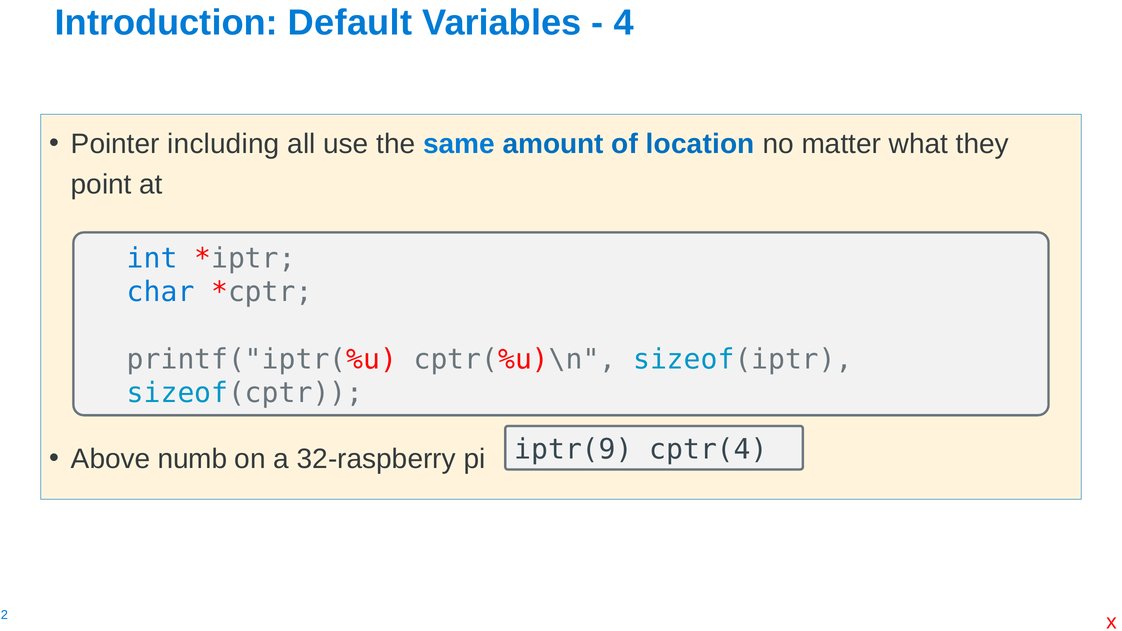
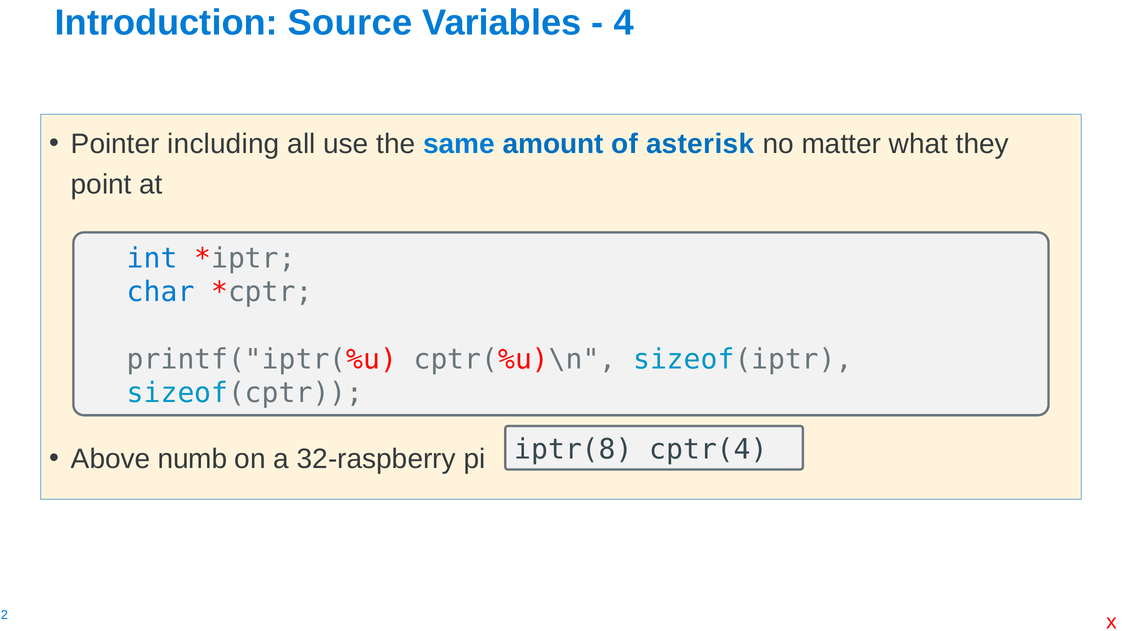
Default: Default -> Source
location: location -> asterisk
iptr(9: iptr(9 -> iptr(8
